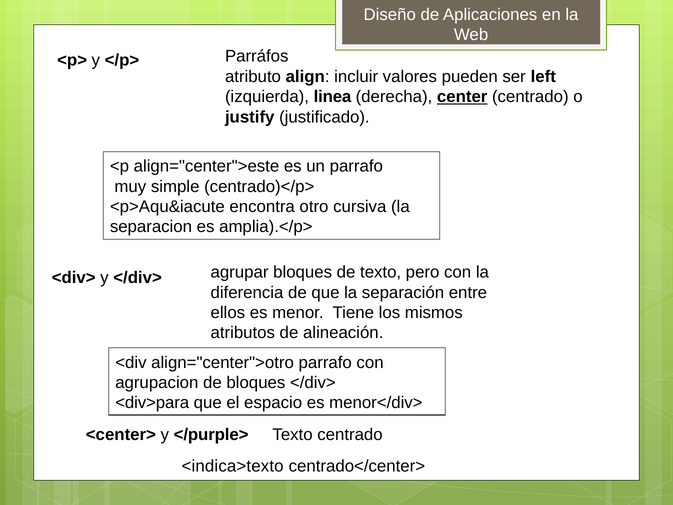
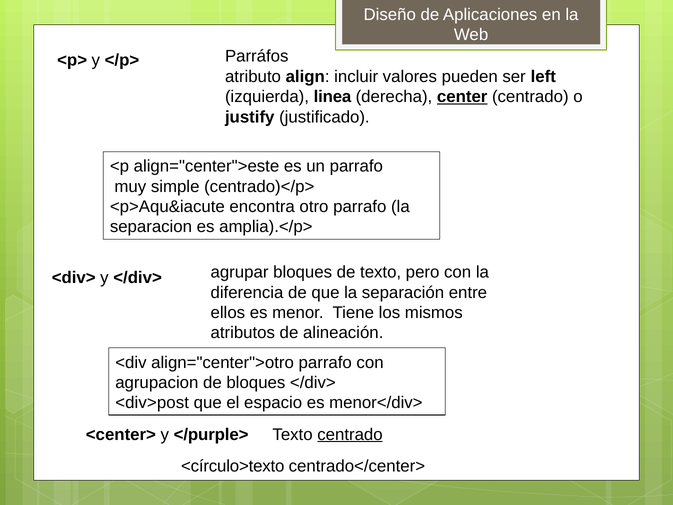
otro cursiva: cursiva -> parrafo
<div>para: <div>para -> <div>post
centrado at (350, 434) underline: none -> present
<indica>texto: <indica>texto -> <círculo>texto
